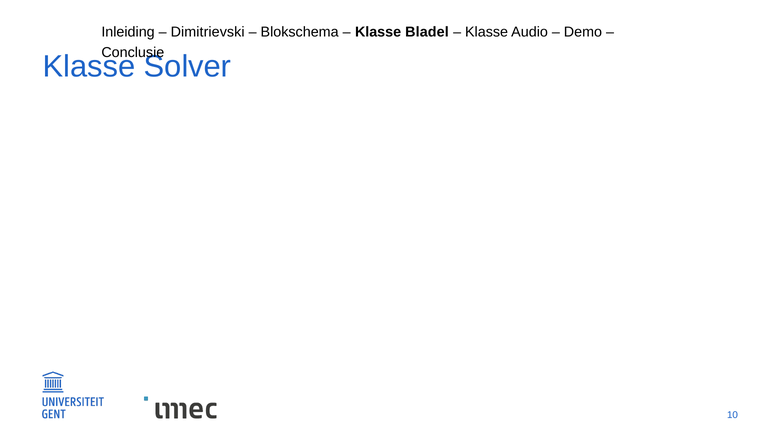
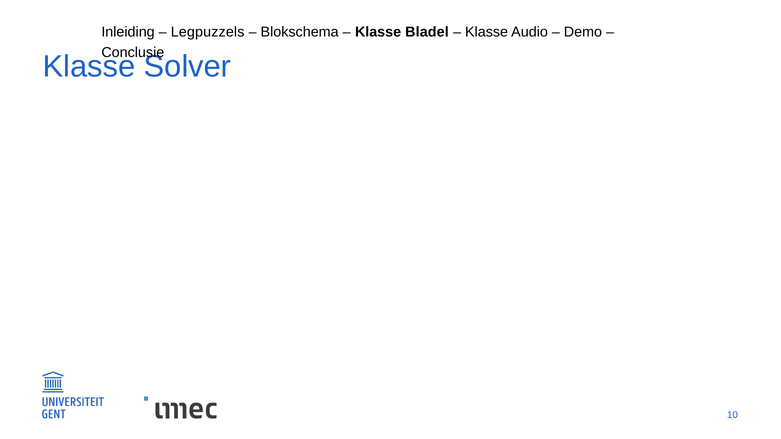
Dimitrievski: Dimitrievski -> Legpuzzels
